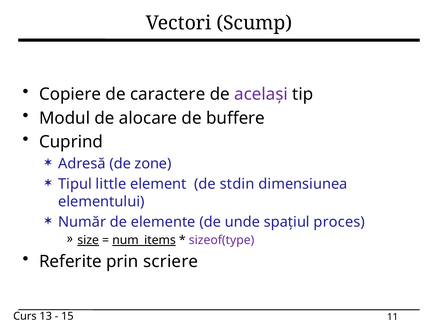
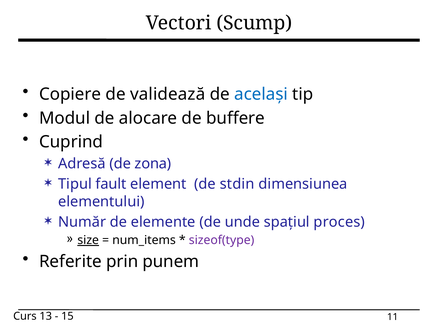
caractere: caractere -> validează
același colour: purple -> blue
zone: zone -> zona
little: little -> fault
num_items underline: present -> none
scriere: scriere -> punem
